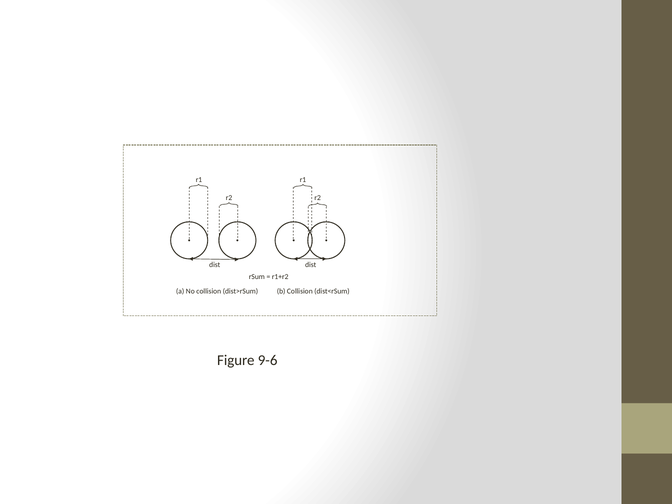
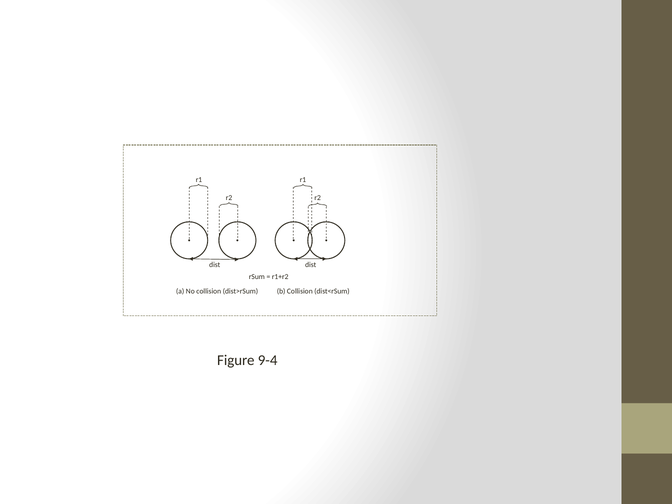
9-6: 9-6 -> 9-4
